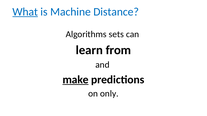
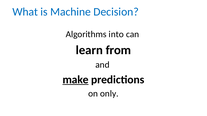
What underline: present -> none
Distance: Distance -> Decision
sets: sets -> into
